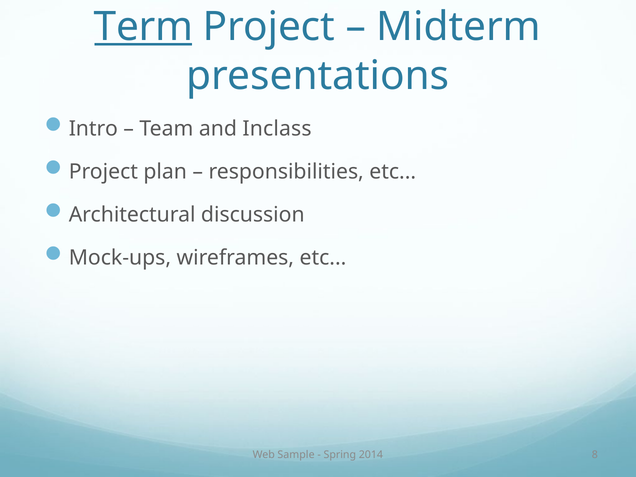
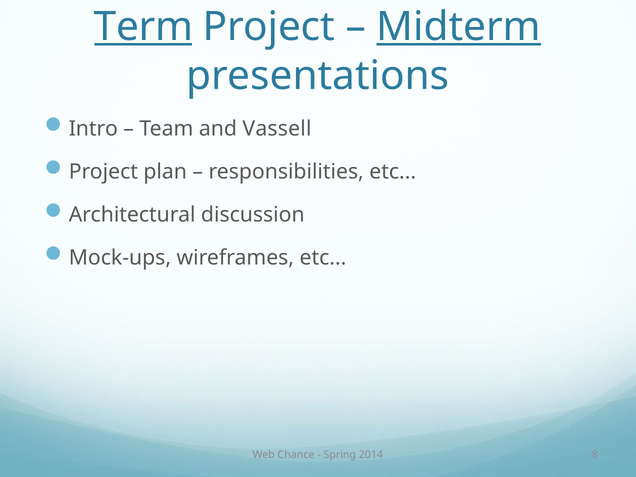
Midterm underline: none -> present
Inclass: Inclass -> Vassell
Sample: Sample -> Chance
